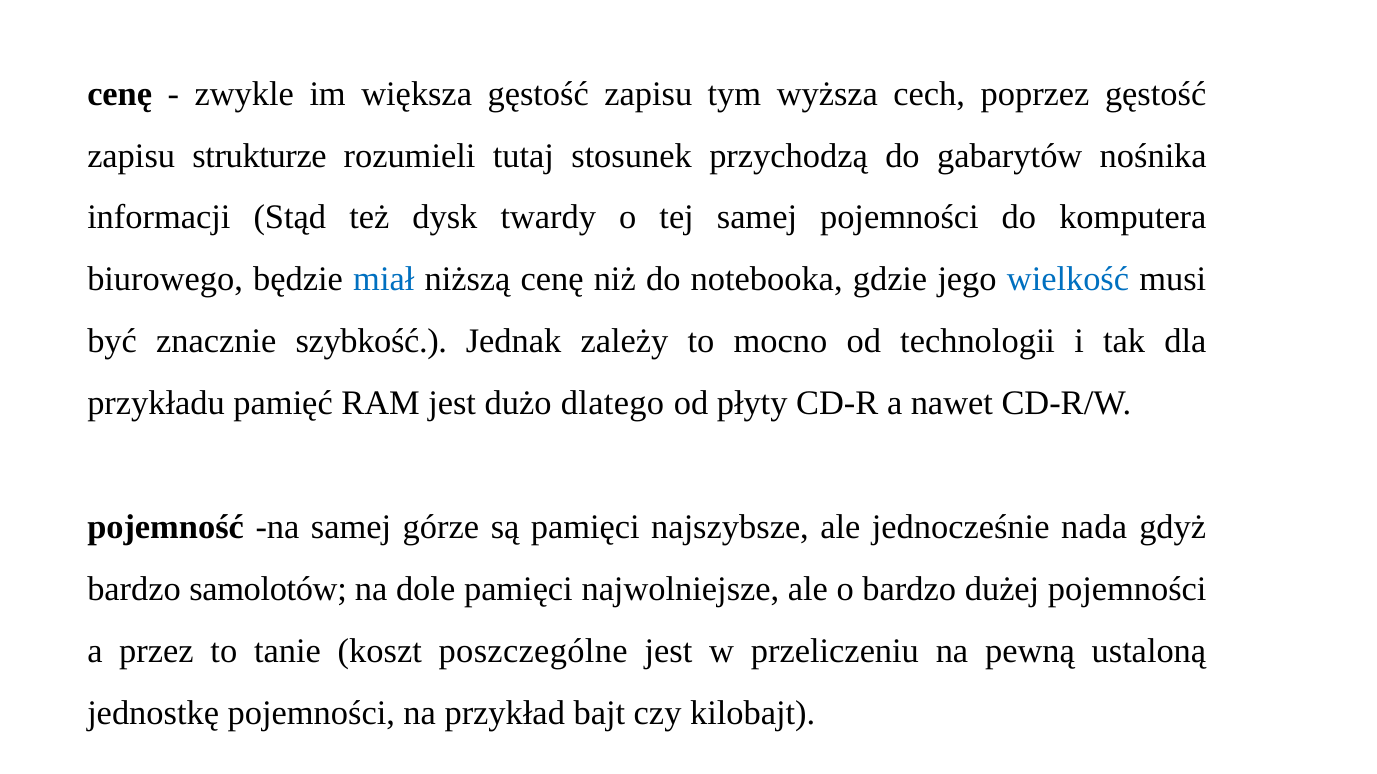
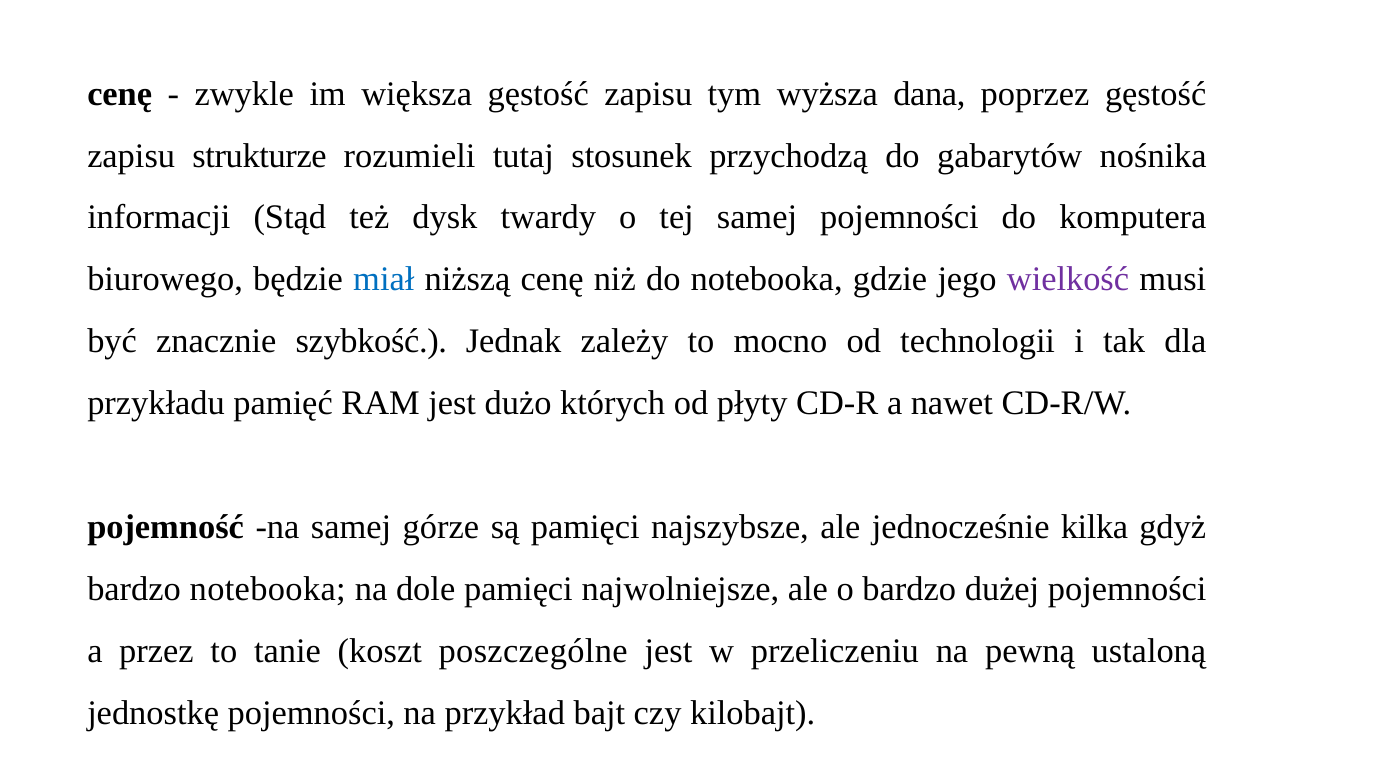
cech: cech -> dana
wielkość colour: blue -> purple
dlatego: dlatego -> których
nada: nada -> kilka
bardzo samolotów: samolotów -> notebooka
